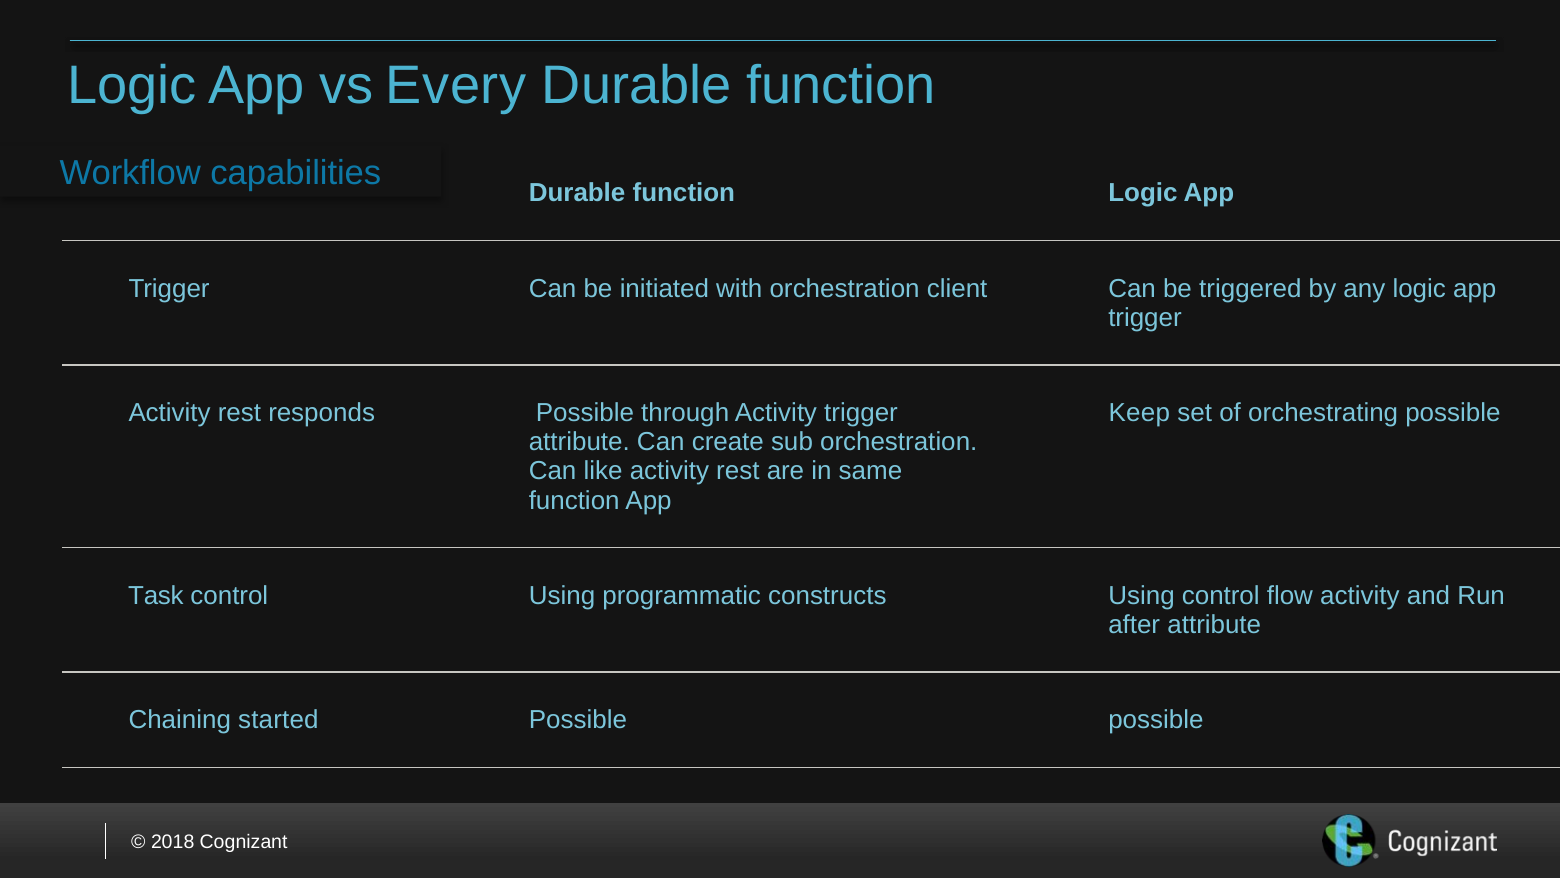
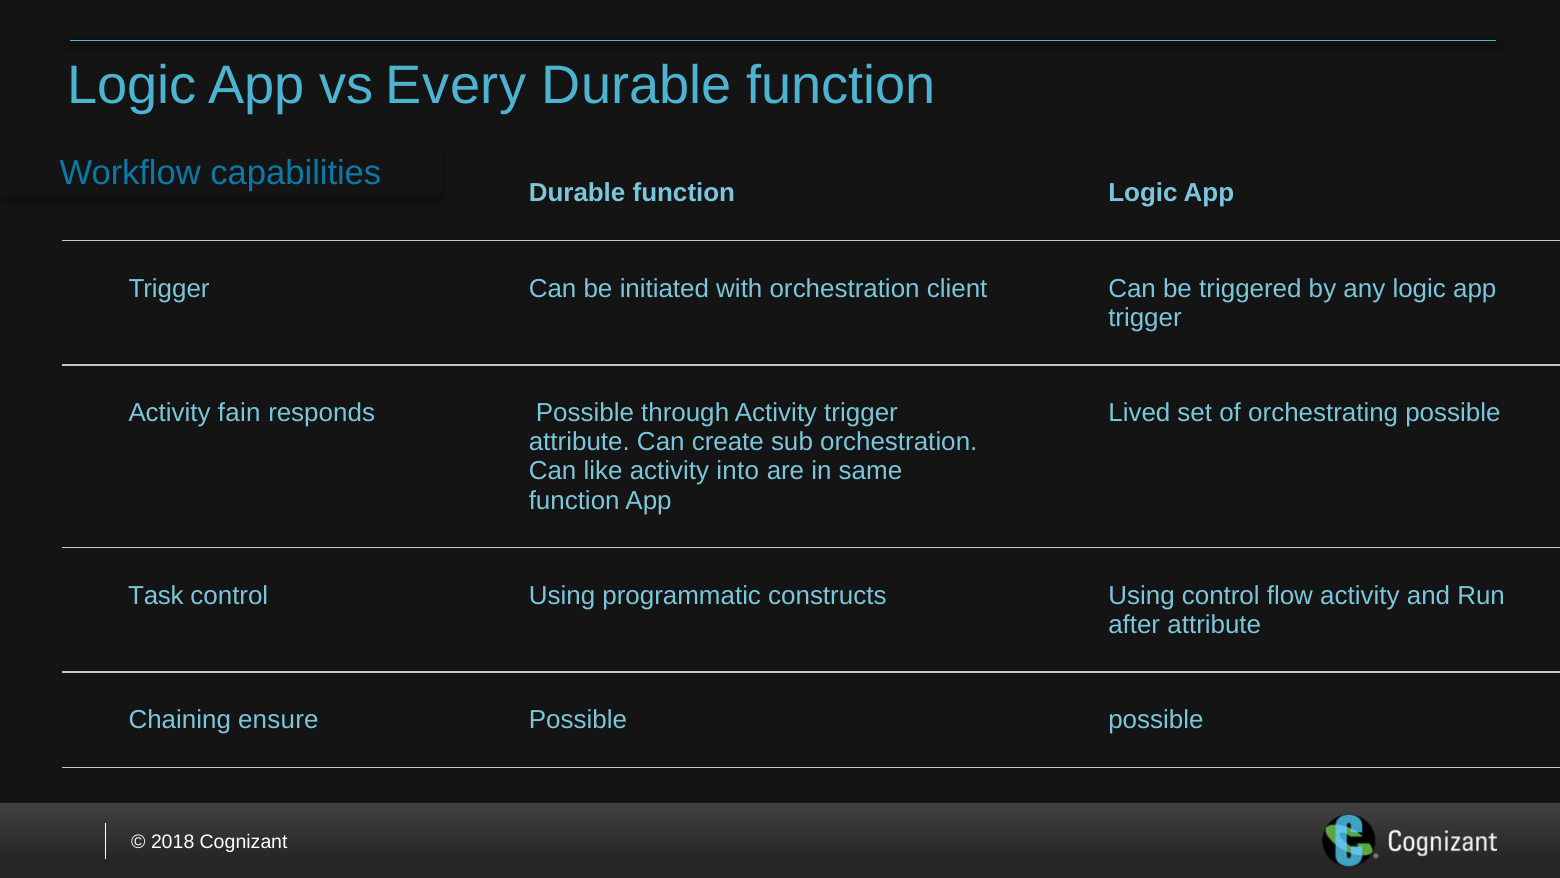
rest at (239, 413): rest -> fain
Keep: Keep -> Lived
rest at (738, 471): rest -> into
started: started -> ensure
